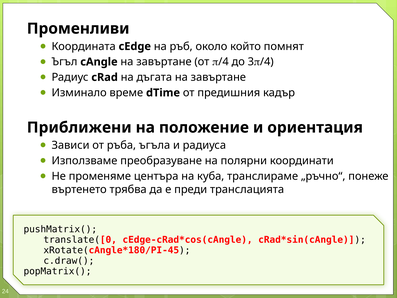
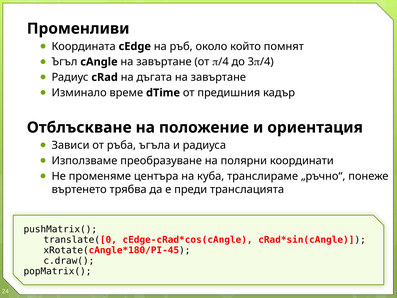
Приближени: Приближени -> Отблъскване
